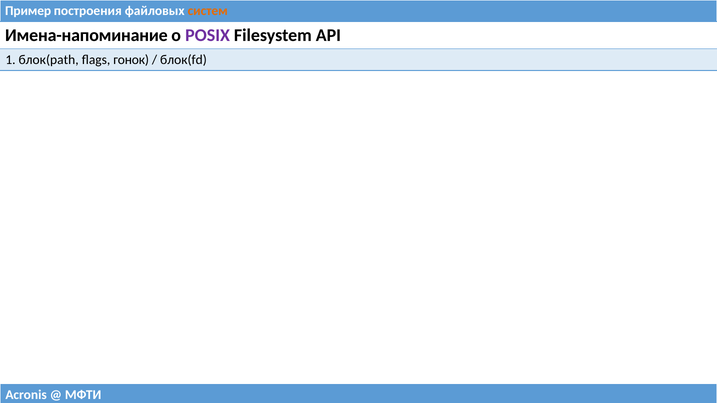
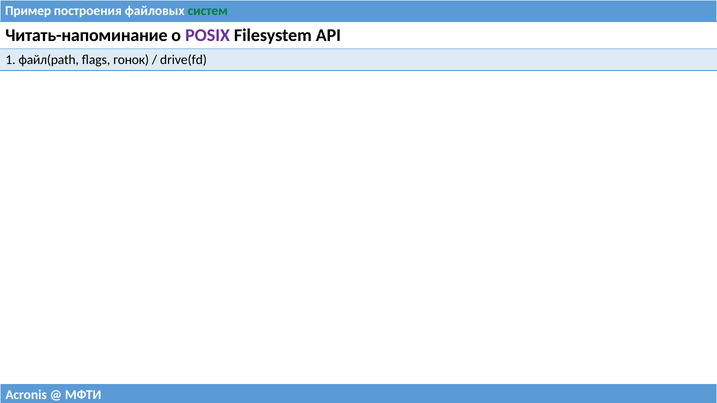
систем colour: orange -> green
Имена-напоминание: Имена-напоминание -> Читать-напоминание
блок(path: блок(path -> файл(path
блок(fd: блок(fd -> drive(fd
